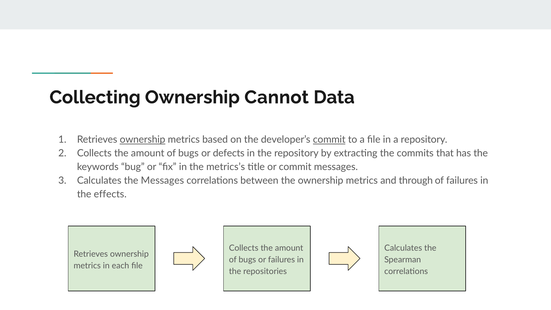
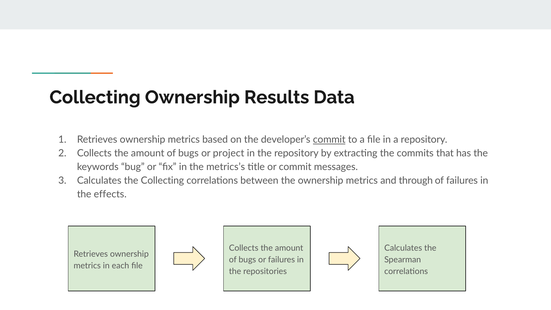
Cannot: Cannot -> Results
ownership at (143, 140) underline: present -> none
defects: defects -> project
the Messages: Messages -> Collecting
